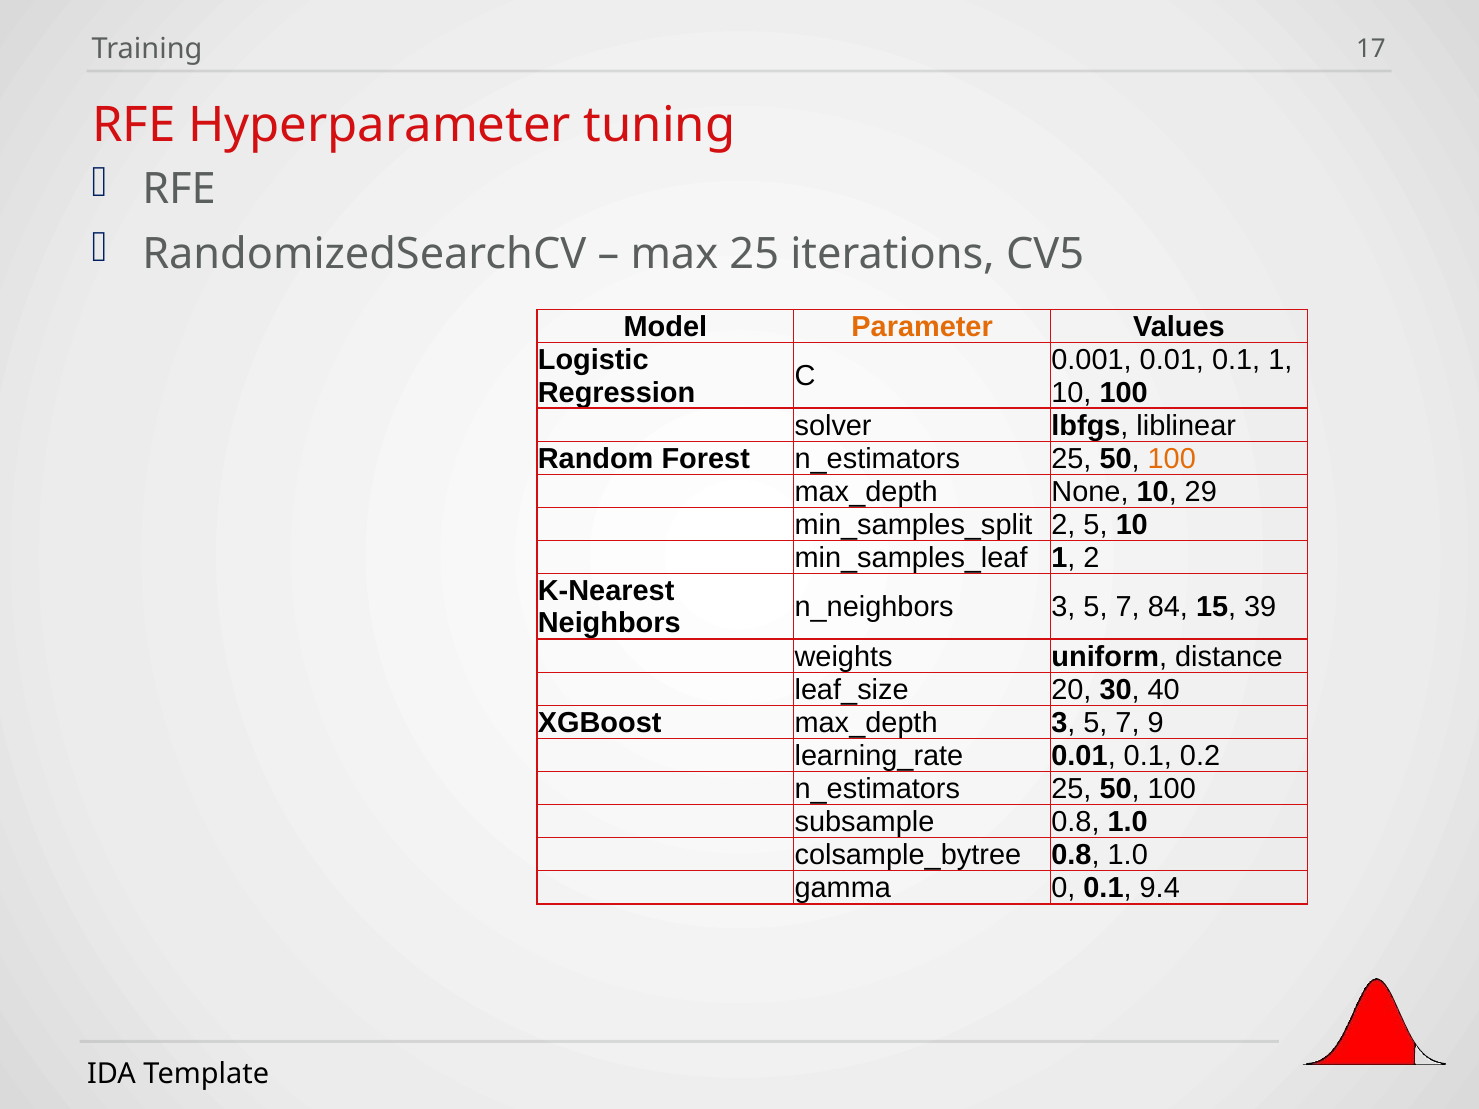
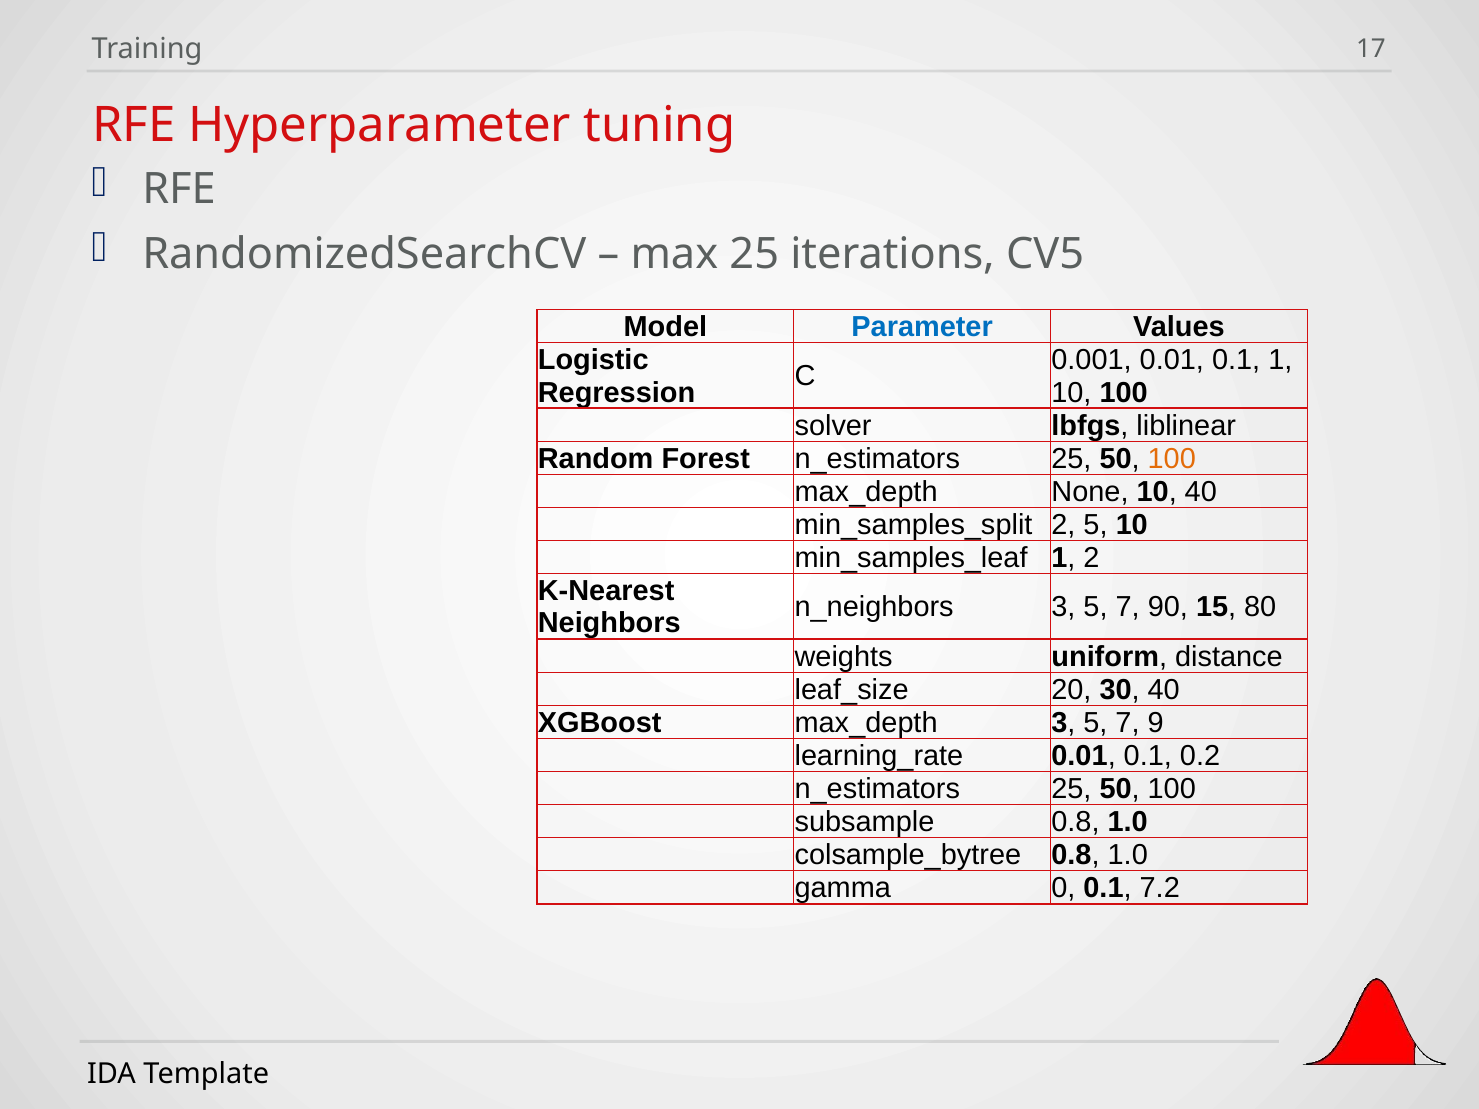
Parameter colour: orange -> blue
10 29: 29 -> 40
84: 84 -> 90
39: 39 -> 80
9.4: 9.4 -> 7.2
